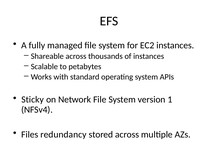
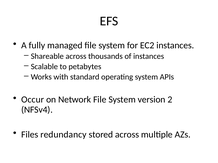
Sticky: Sticky -> Occur
1: 1 -> 2
